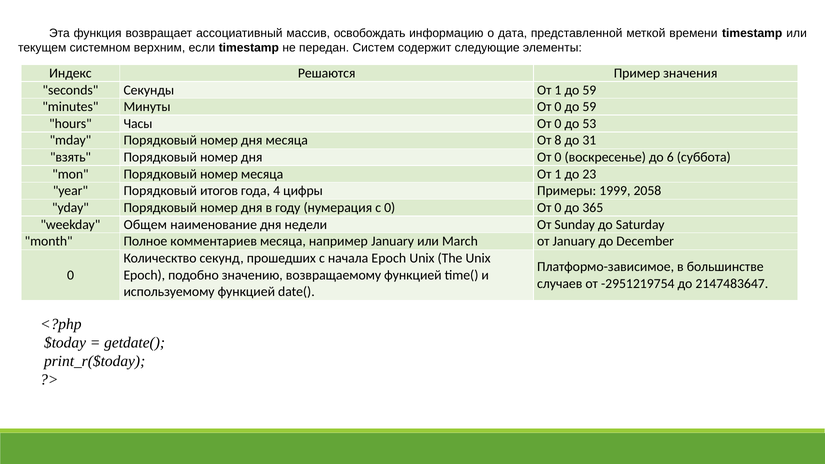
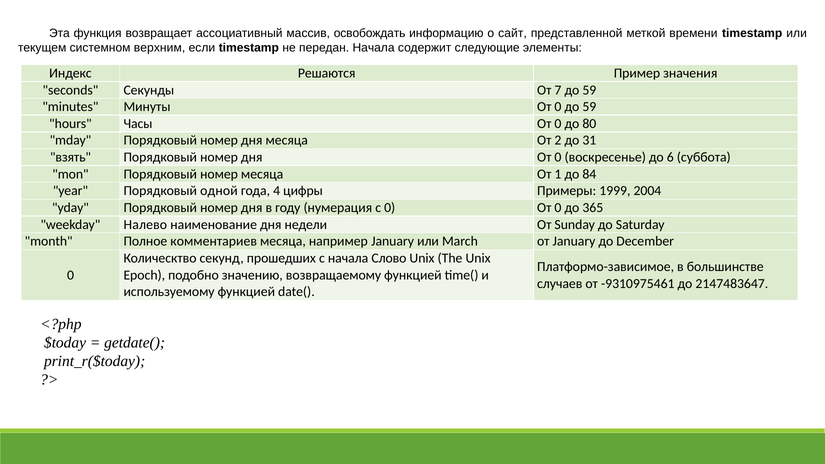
дата: дата -> сайт
передан Систем: Систем -> Начала
Секунды От 1: 1 -> 7
53: 53 -> 80
8: 8 -> 2
23: 23 -> 84
итогов: итогов -> одной
2058: 2058 -> 2004
Общем: Общем -> Налево
начала Epoch: Epoch -> Слово
-2951219754: -2951219754 -> -9310975461
